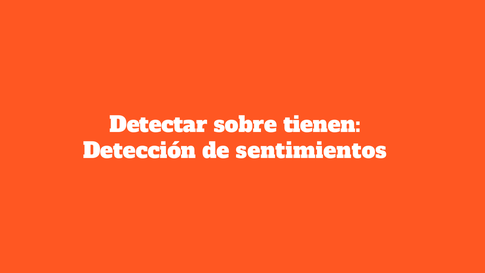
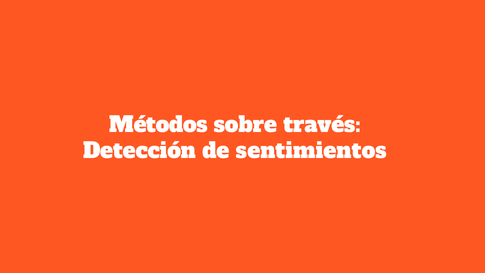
Detectar: Detectar -> Métodos
tienen: tienen -> través
